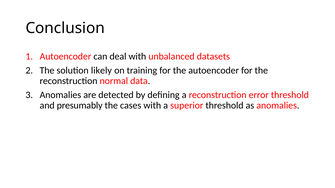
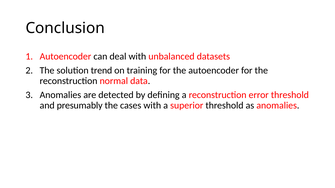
likely: likely -> trend
